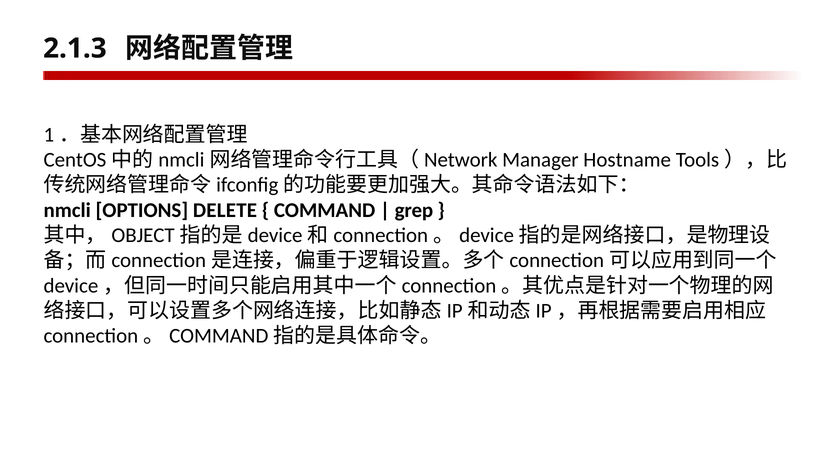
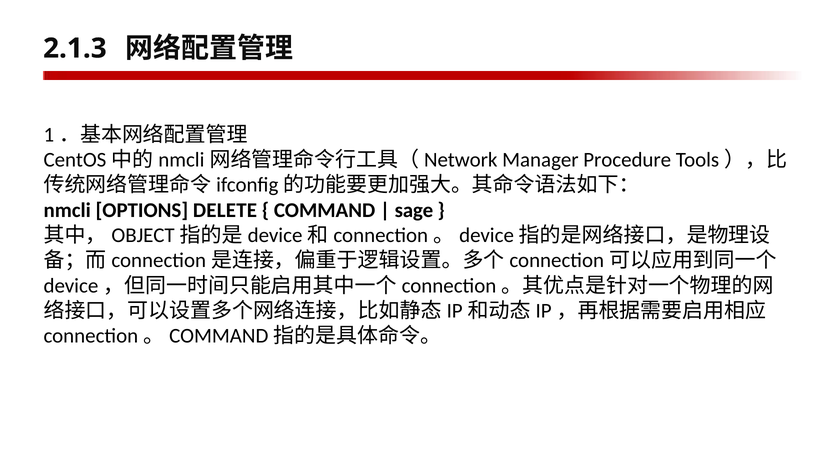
Hostname: Hostname -> Procedure
grep: grep -> sage
